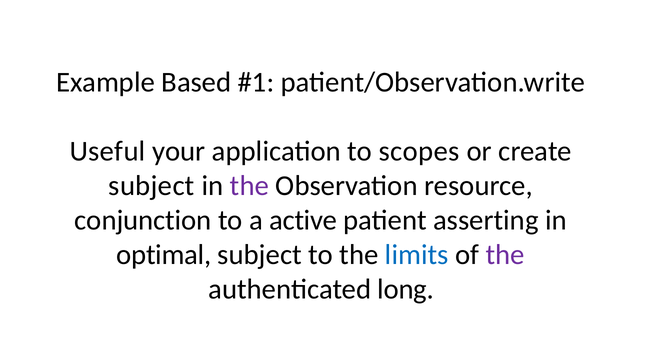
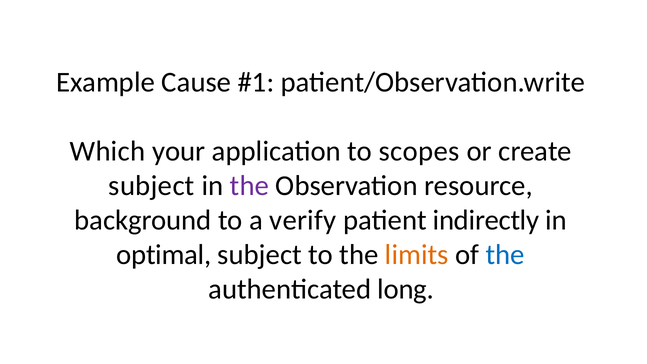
Based: Based -> Cause
Useful: Useful -> Which
conjunction: conjunction -> background
active: active -> verify
asserting: asserting -> indirectly
limits colour: blue -> orange
the at (505, 255) colour: purple -> blue
